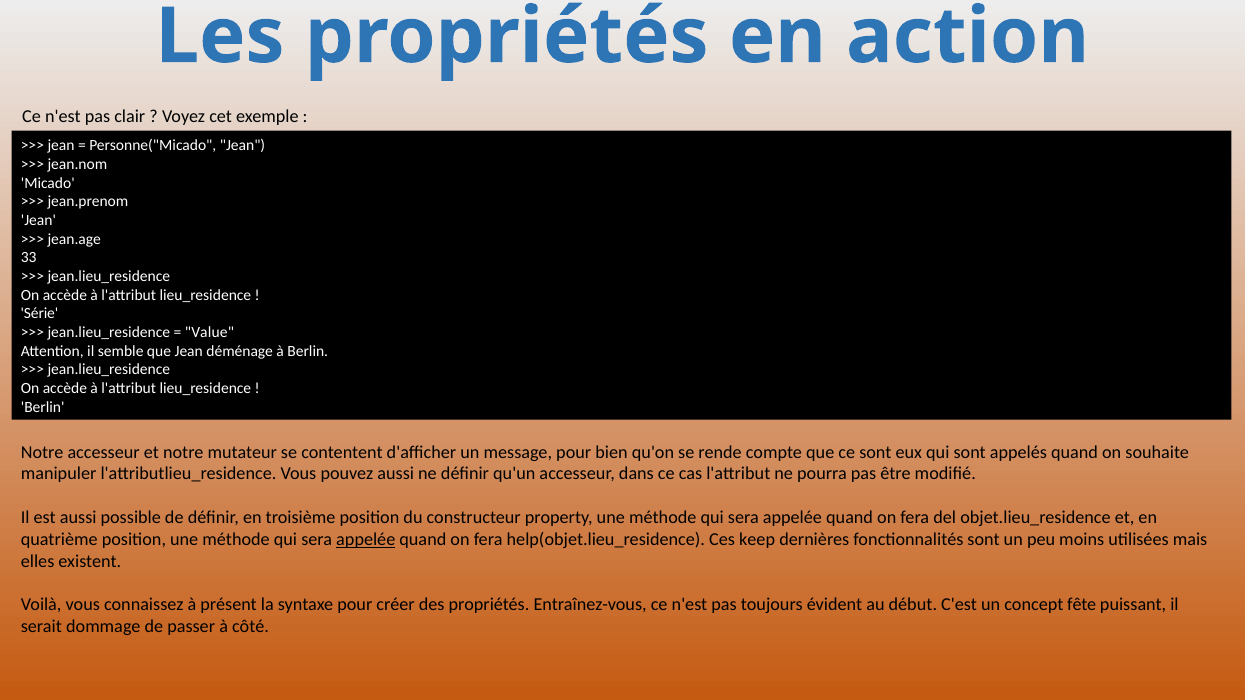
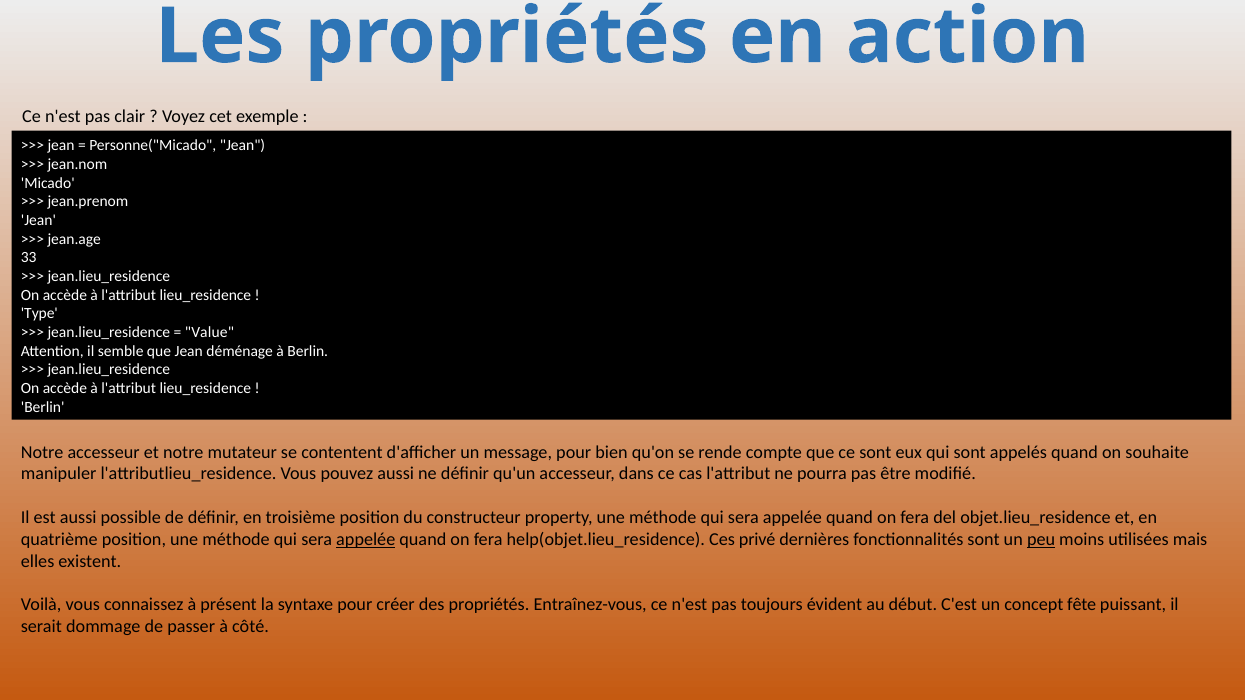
Série: Série -> Type
keep: keep -> privé
peu underline: none -> present
